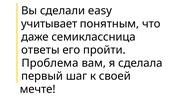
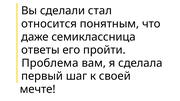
easy: easy -> стал
учитывает: учитывает -> относится
